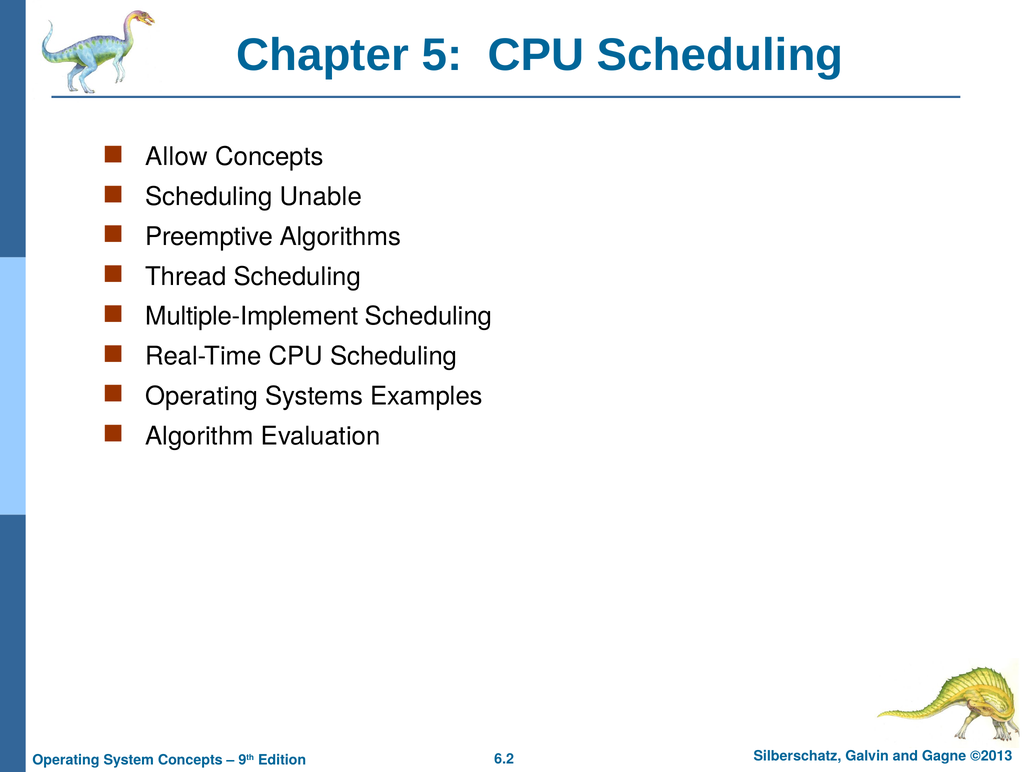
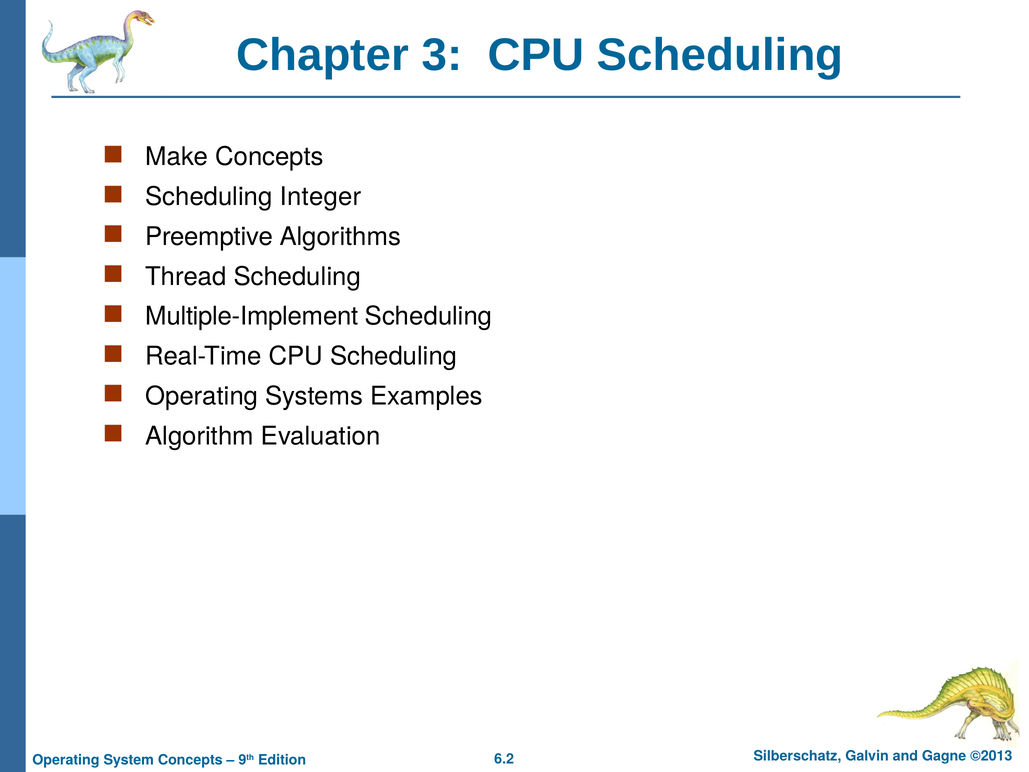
5: 5 -> 3
Allow: Allow -> Make
Unable: Unable -> Integer
